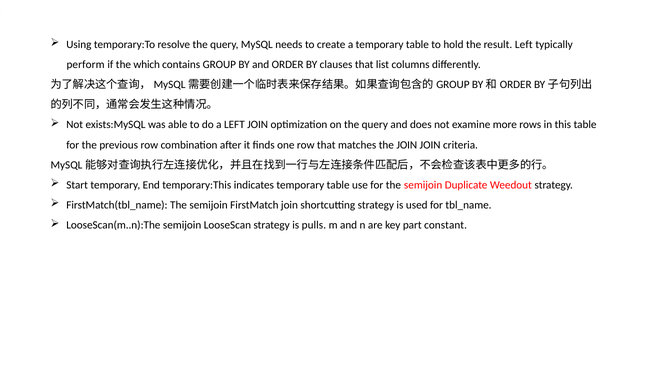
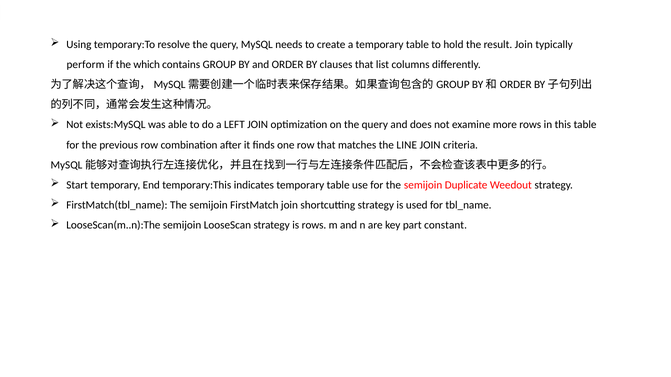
result Left: Left -> Join
the JOIN: JOIN -> LINE
is pulls: pulls -> rows
